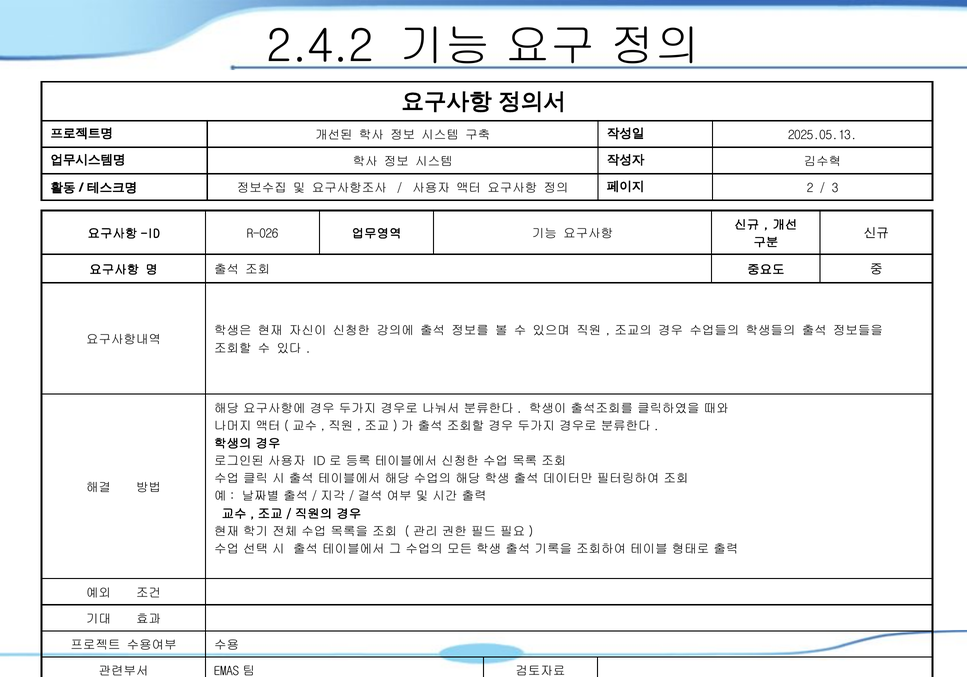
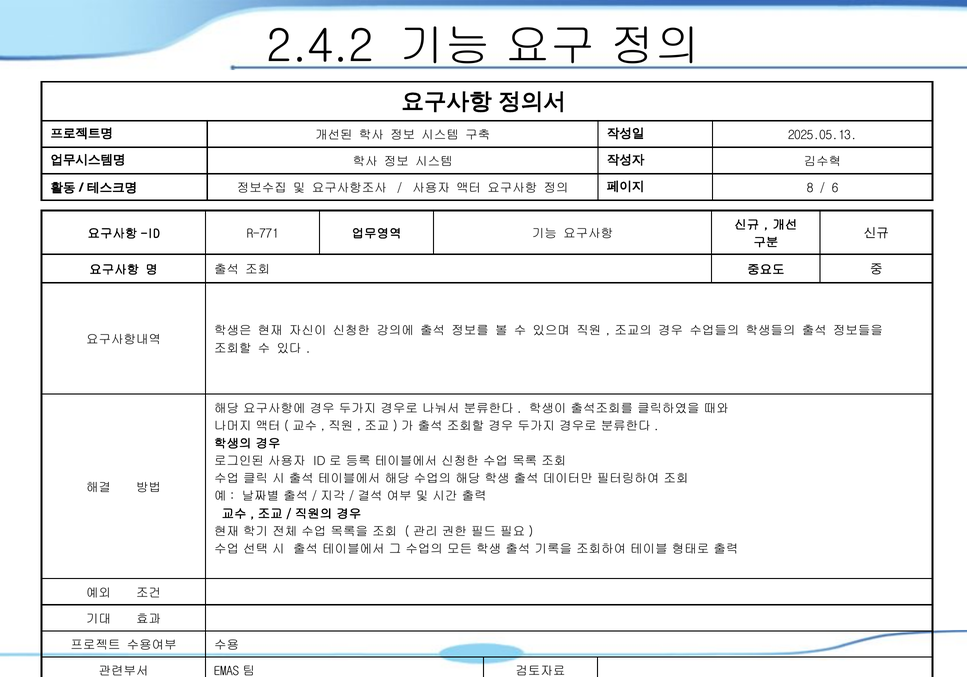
2: 2 -> 8
3: 3 -> 6
R-026: R-026 -> R-771
